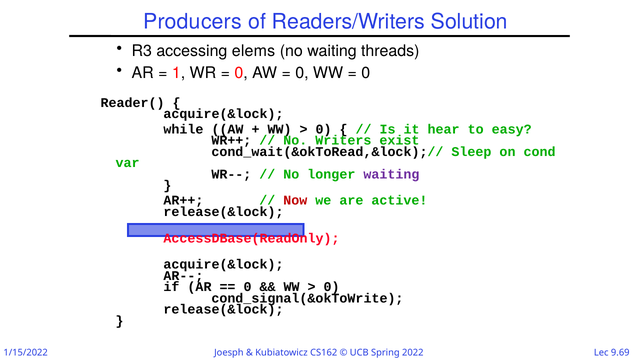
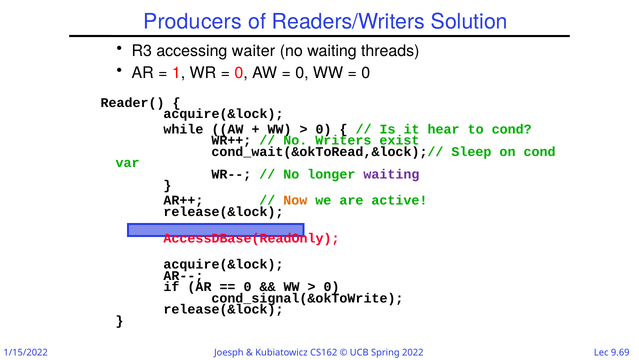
elems: elems -> waiter
to easy: easy -> cond
Now colour: red -> orange
